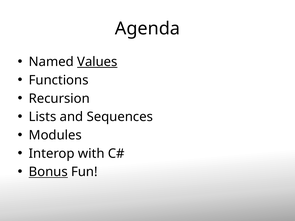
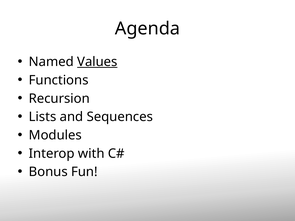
Bonus underline: present -> none
